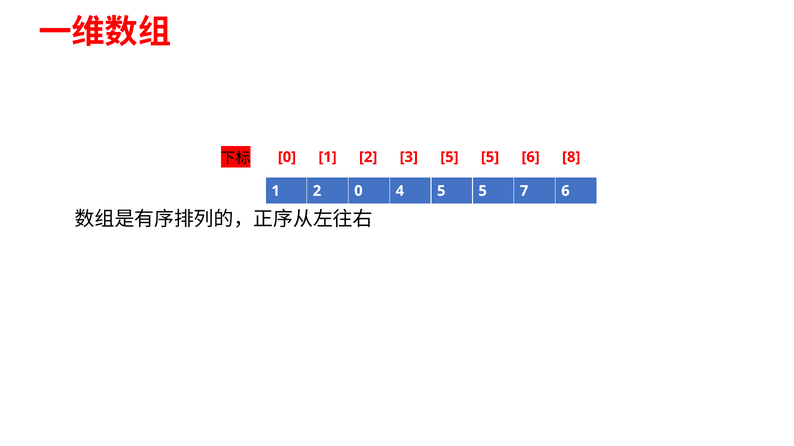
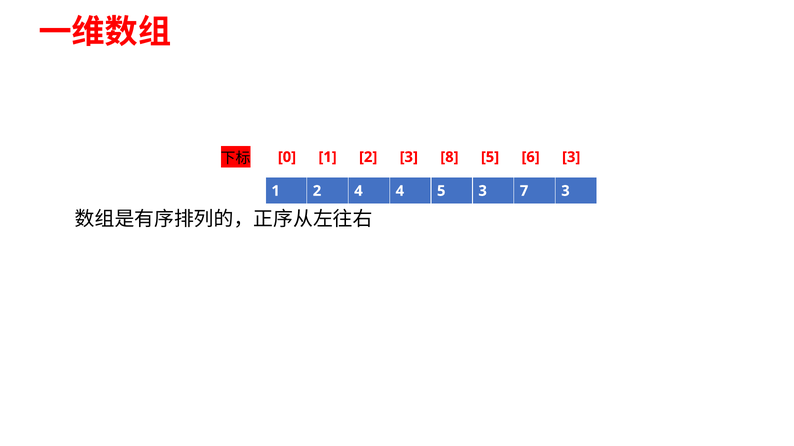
3 5: 5 -> 8
6 8: 8 -> 3
2 0: 0 -> 4
4 5 5: 5 -> 3
7 6: 6 -> 3
